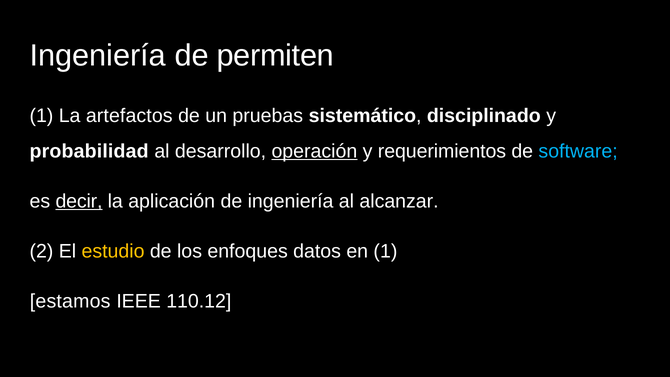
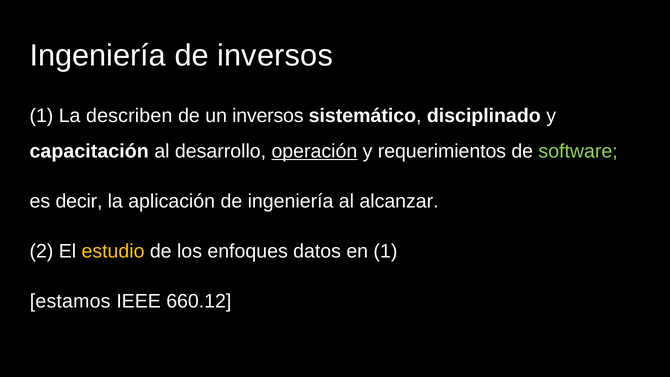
de permiten: permiten -> inversos
artefactos: artefactos -> describen
un pruebas: pruebas -> inversos
probabilidad: probabilidad -> capacitación
software colour: light blue -> light green
decir underline: present -> none
110.12: 110.12 -> 660.12
